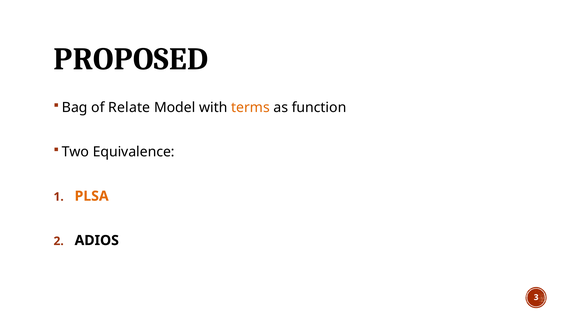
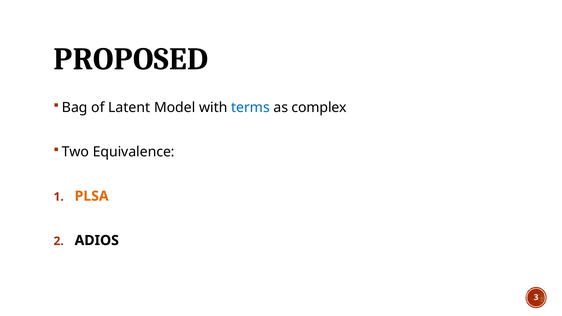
Relate: Relate -> Latent
terms colour: orange -> blue
function: function -> complex
